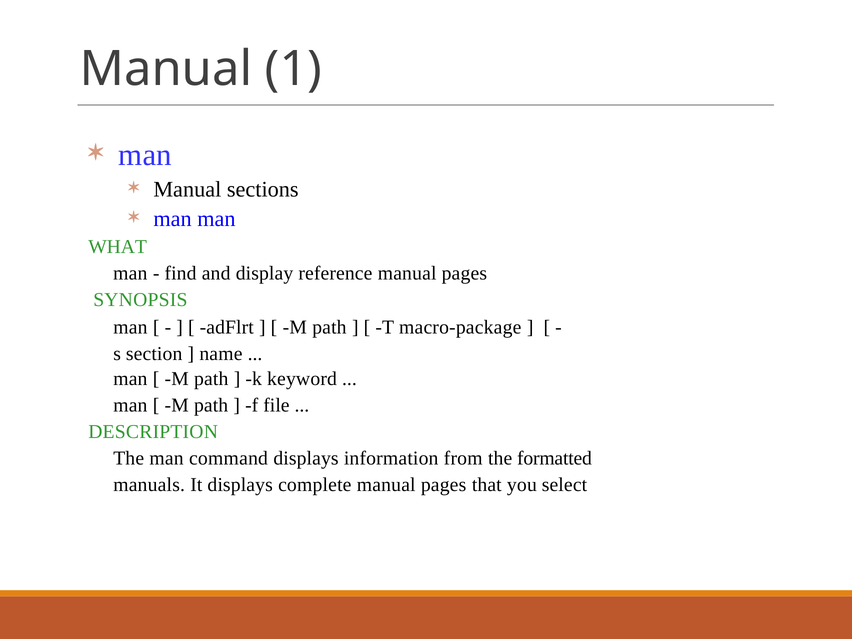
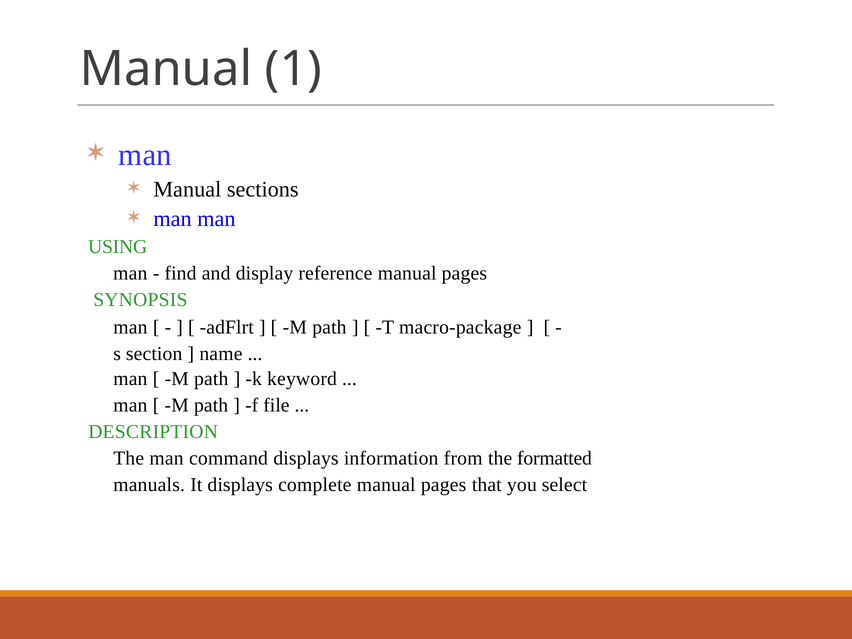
WHAT: WHAT -> USING
